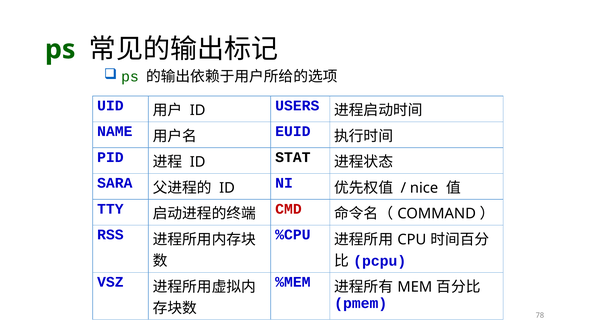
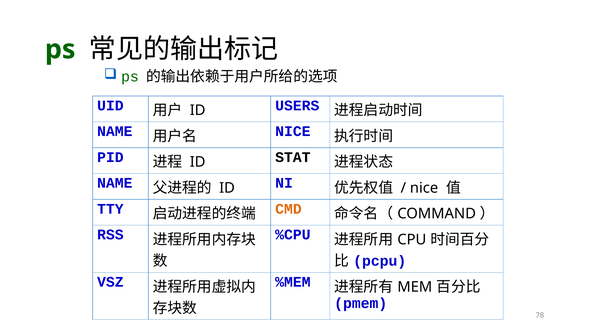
EUID at (293, 132): EUID -> NICE
SARA at (115, 183): SARA -> NAME
CMD colour: red -> orange
